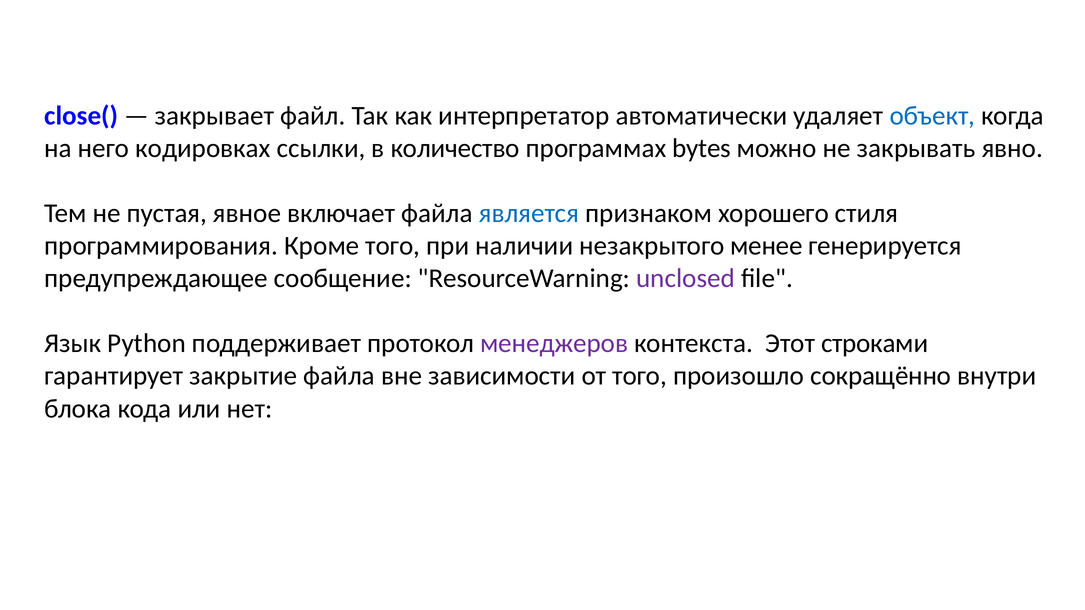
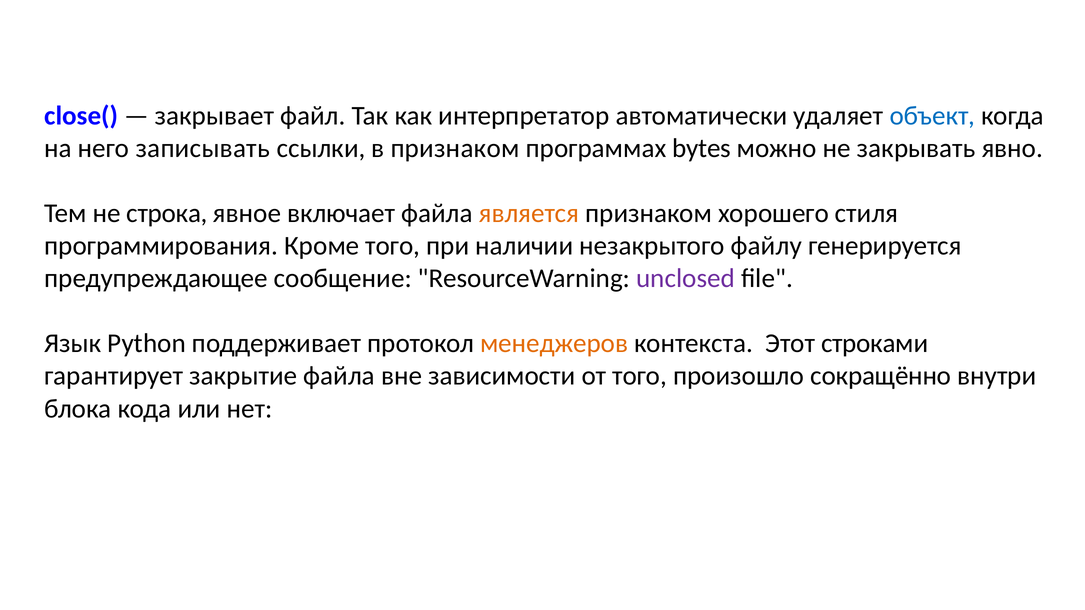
кодировках: кодировках -> записывать
в количество: количество -> признаком
пустая: пустая -> строка
является colour: blue -> orange
менее: менее -> файлу
менеджеров colour: purple -> orange
